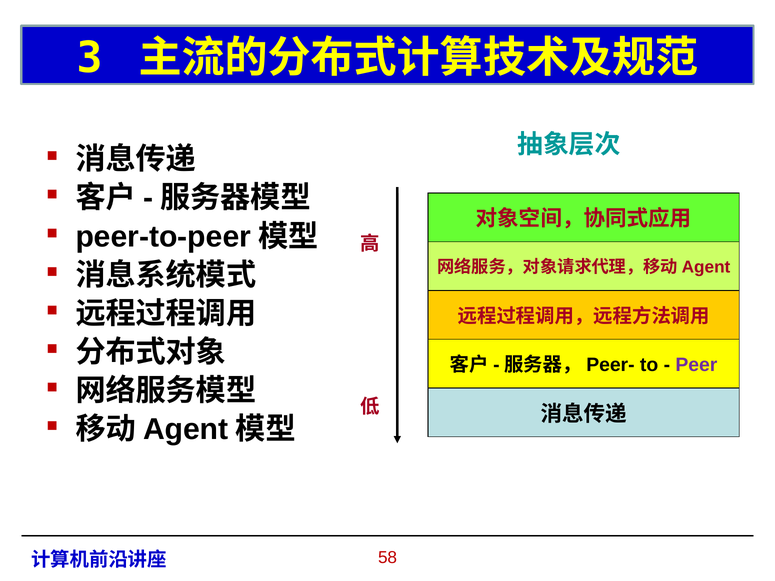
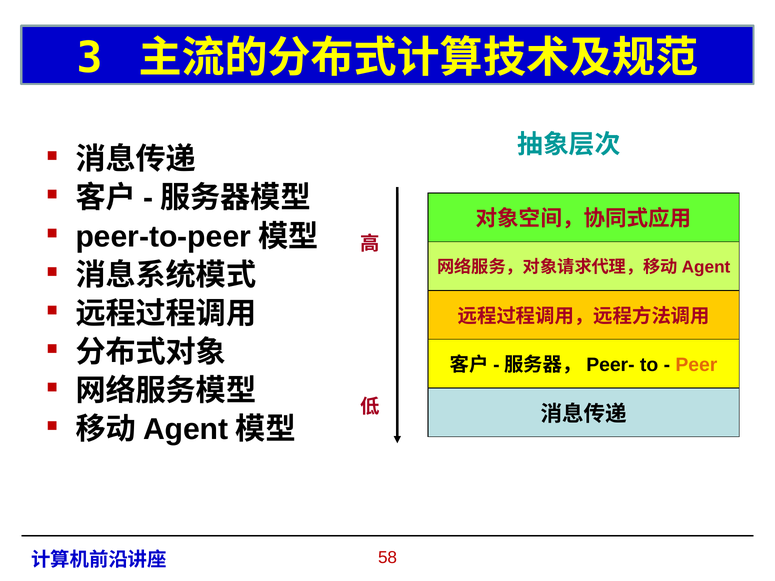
Peer colour: purple -> orange
